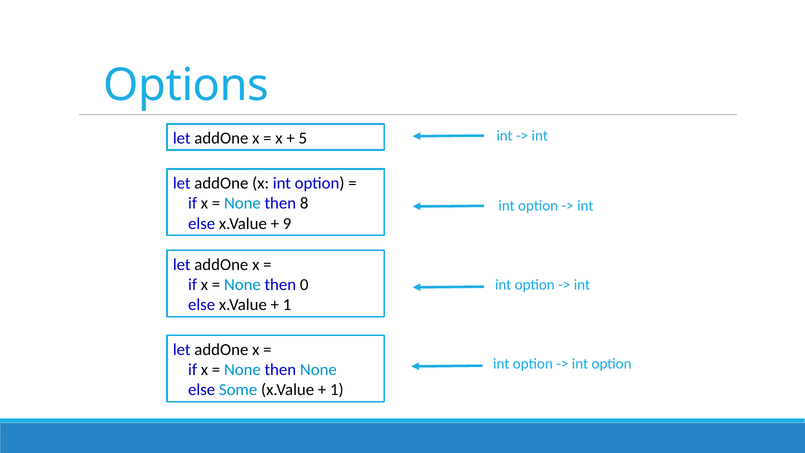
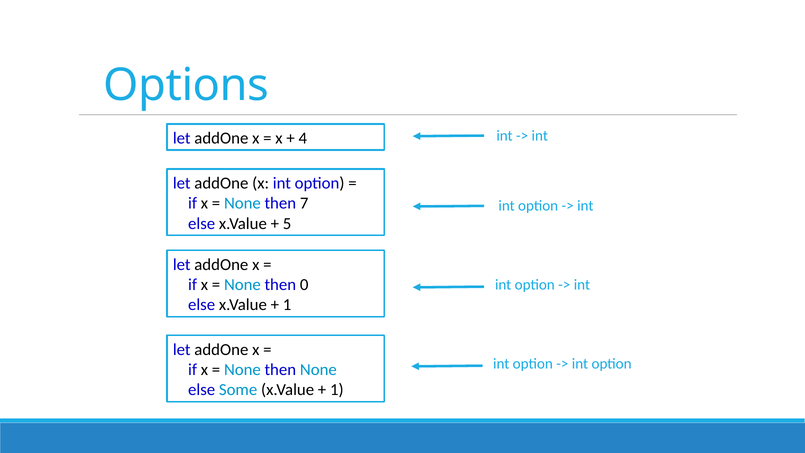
5: 5 -> 4
8: 8 -> 7
9: 9 -> 5
